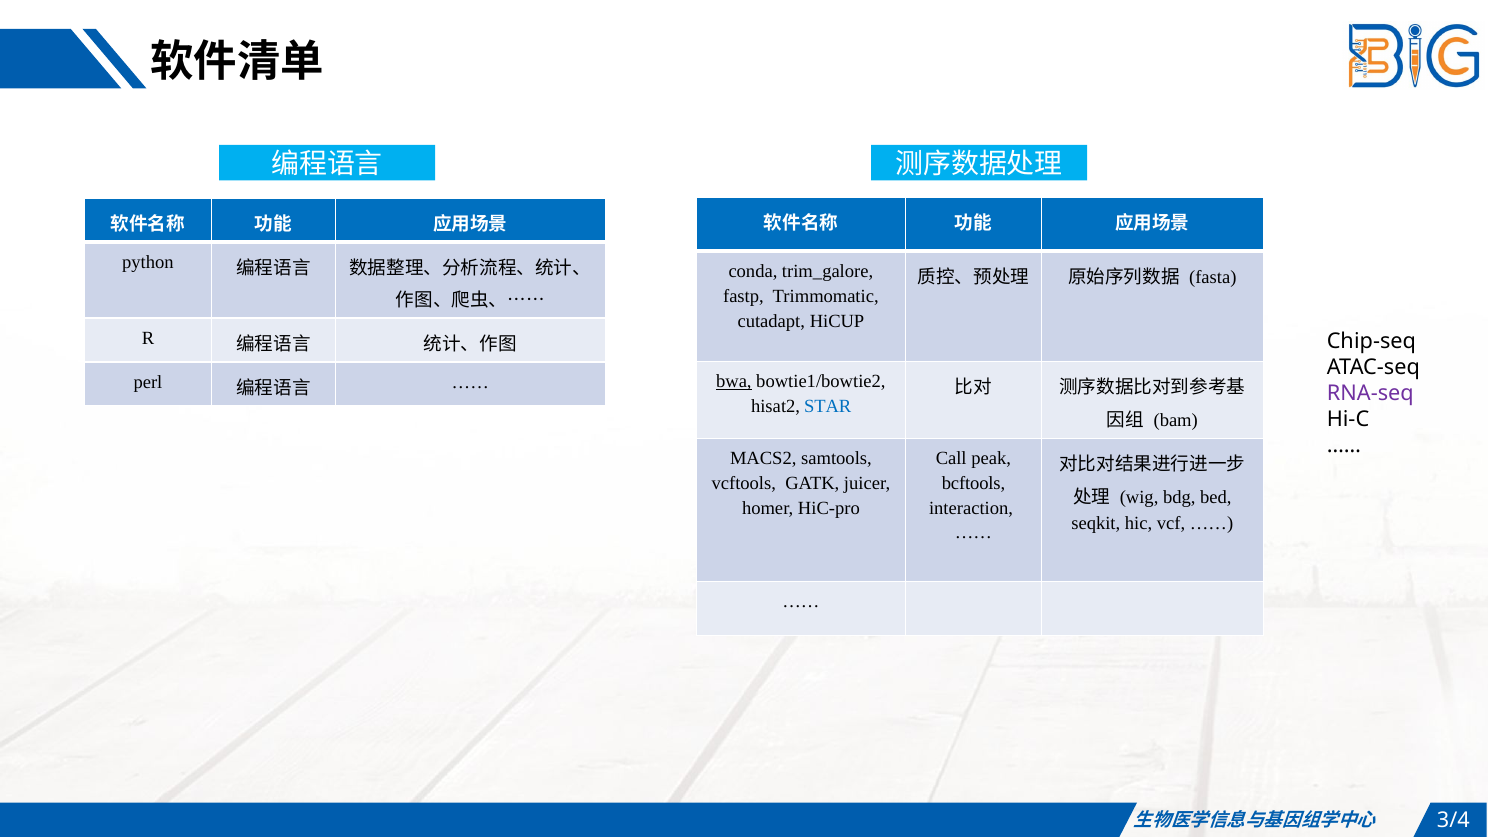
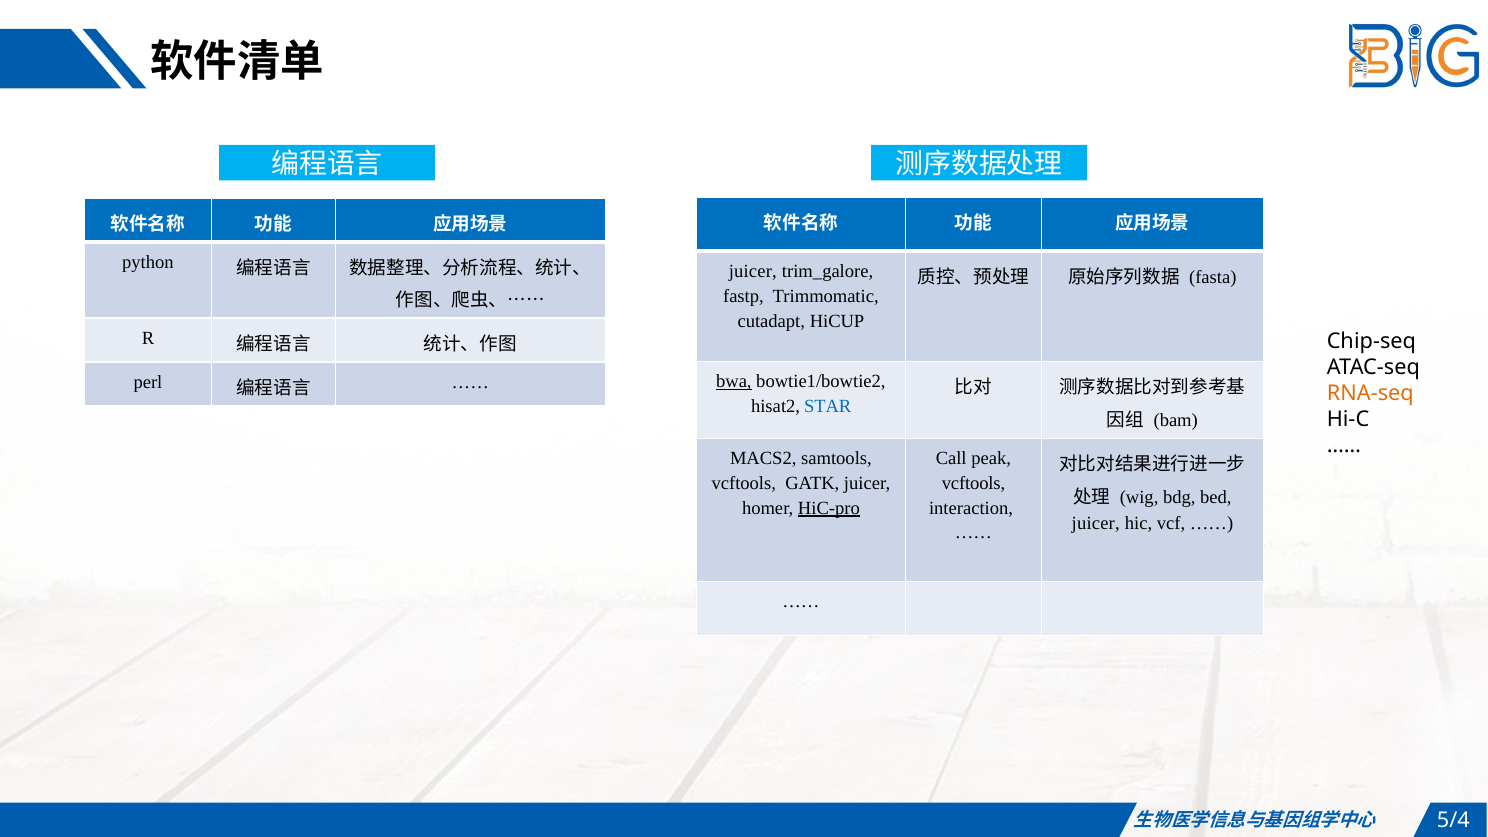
conda at (753, 271): conda -> juicer
RNA-seq colour: purple -> orange
bcftools at (973, 483): bcftools -> vcftools
HiC-pro underline: none -> present
seqkit at (1096, 523): seqkit -> juicer
3/4: 3/4 -> 5/4
